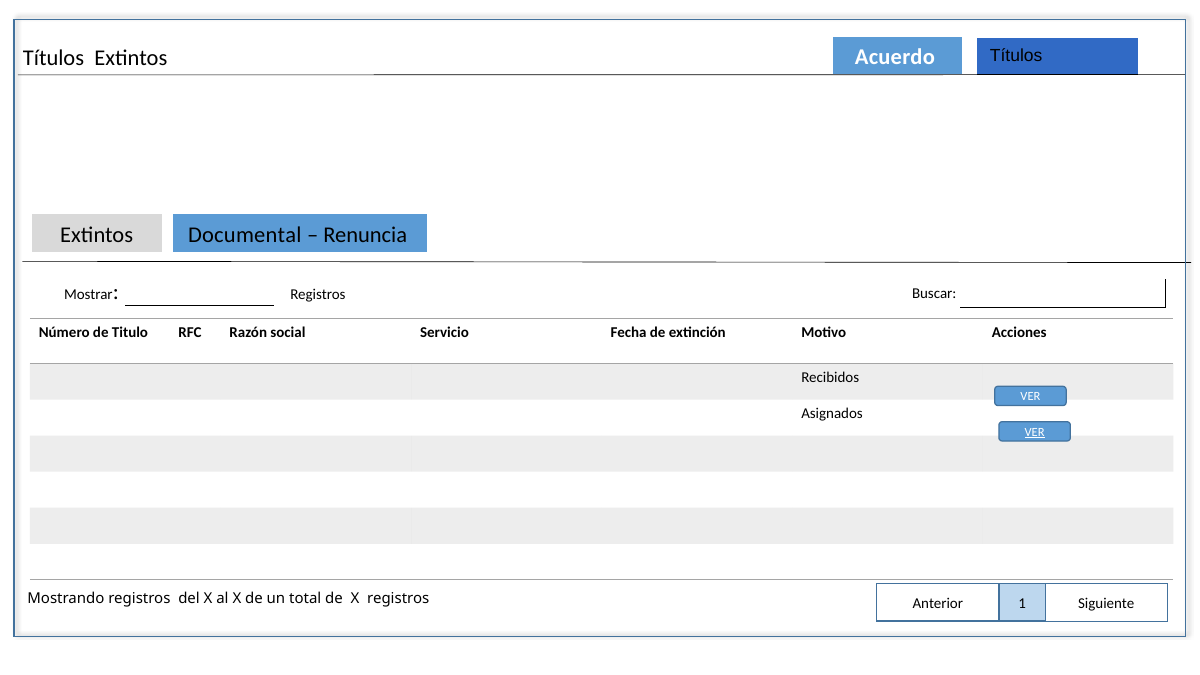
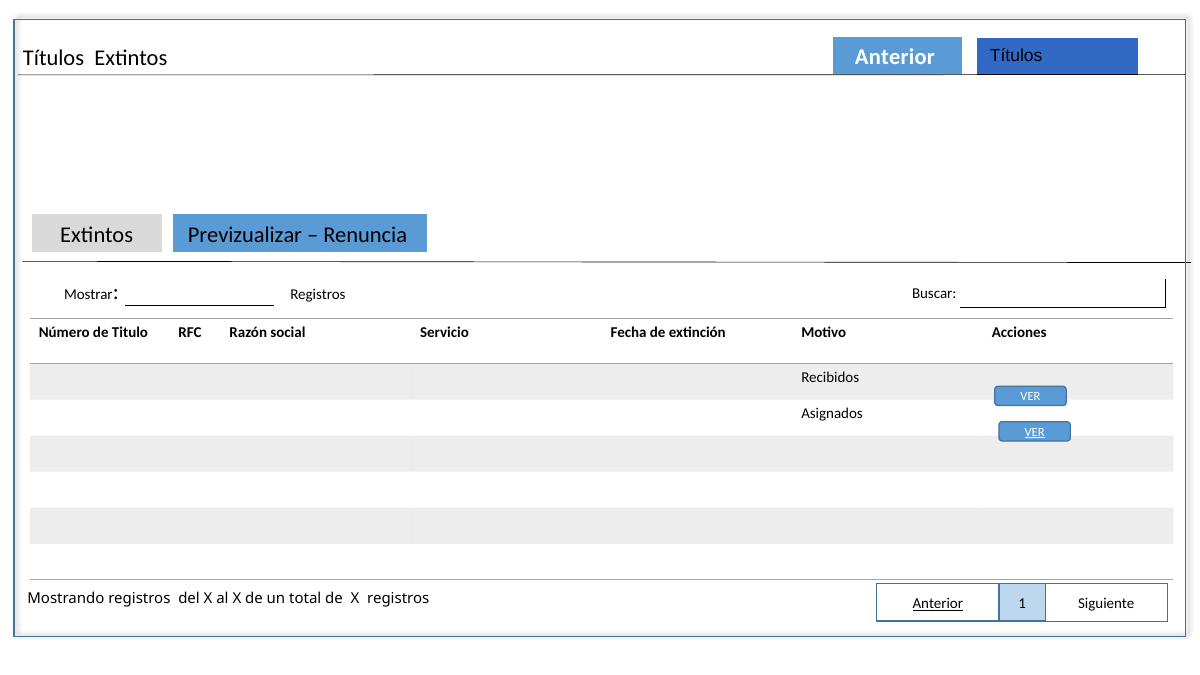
Acuerdo at (895, 57): Acuerdo -> Anterior
Documental: Documental -> Previzualizar
Anterior at (938, 604) underline: none -> present
